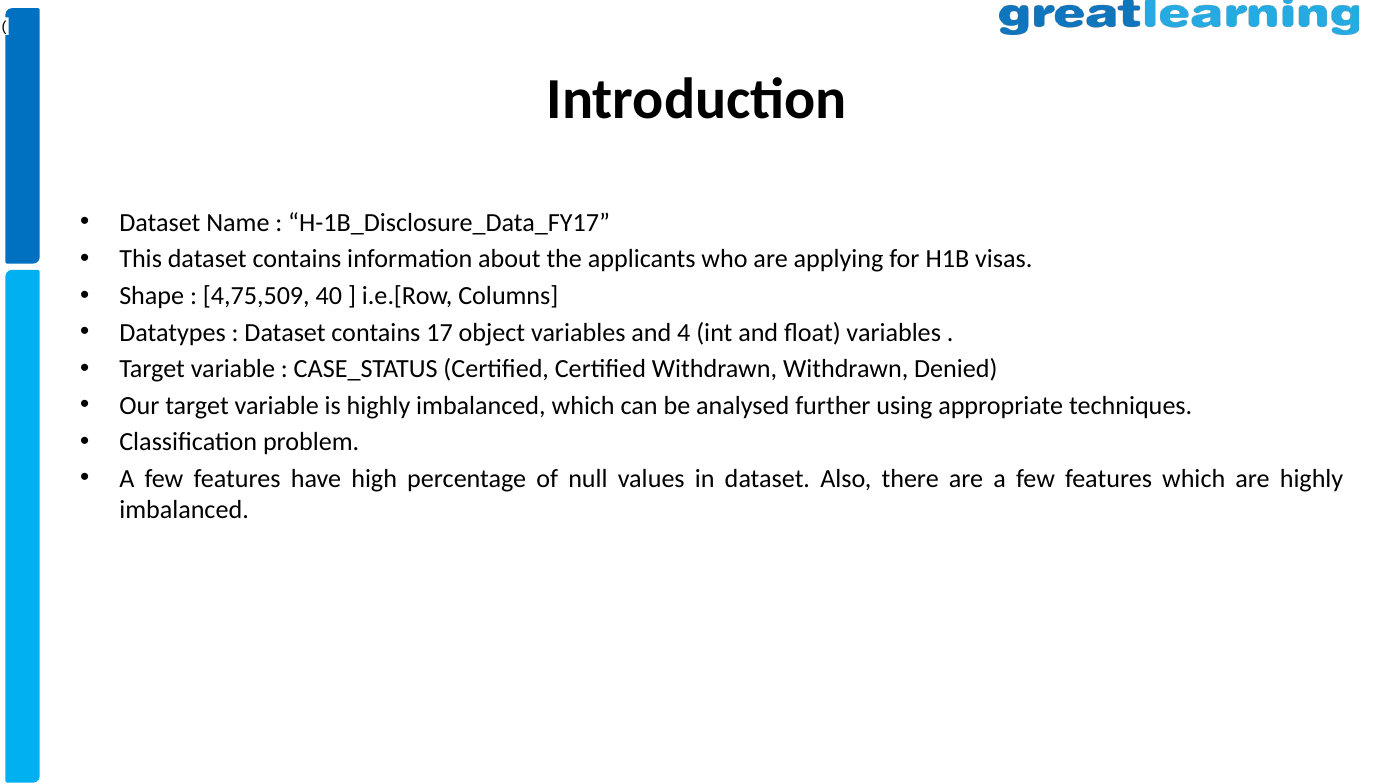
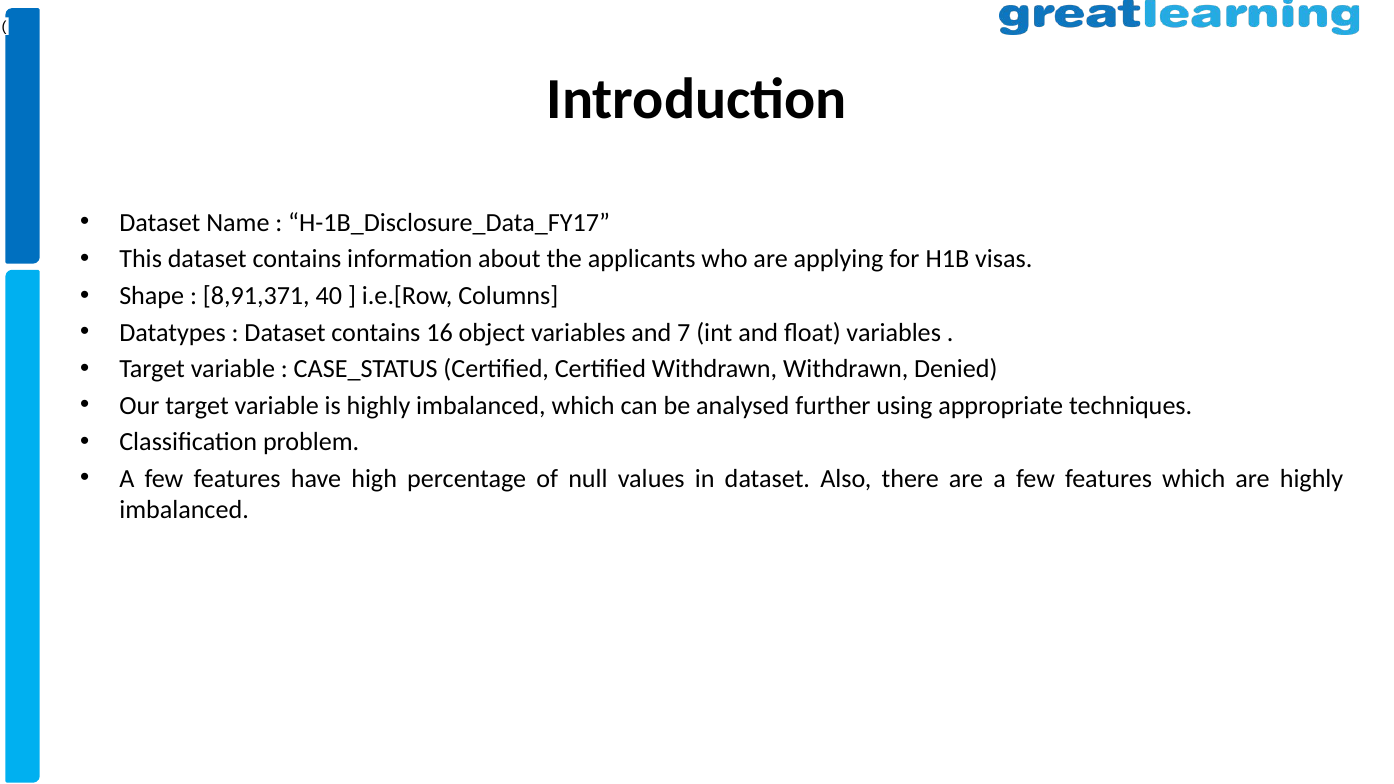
4,75,509: 4,75,509 -> 8,91,371
17: 17 -> 16
4: 4 -> 7
